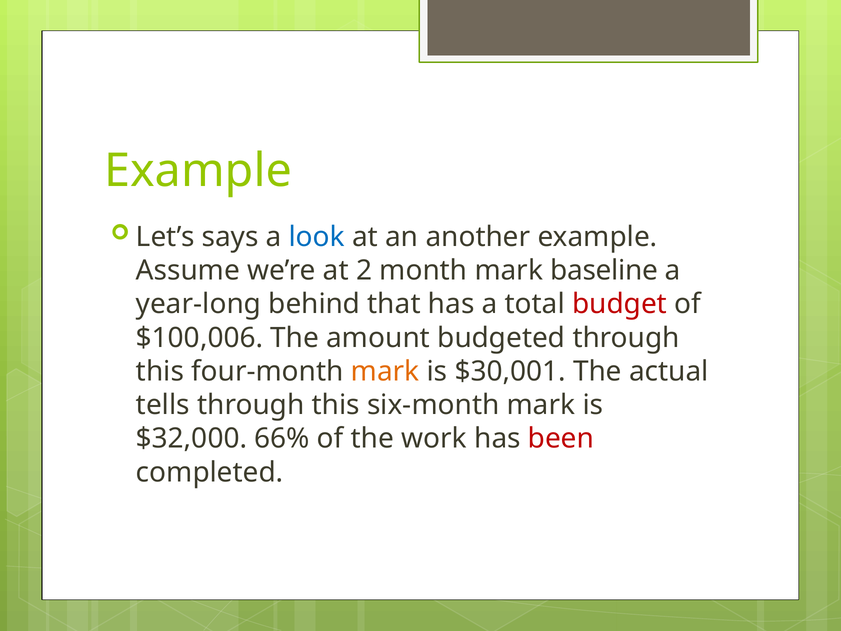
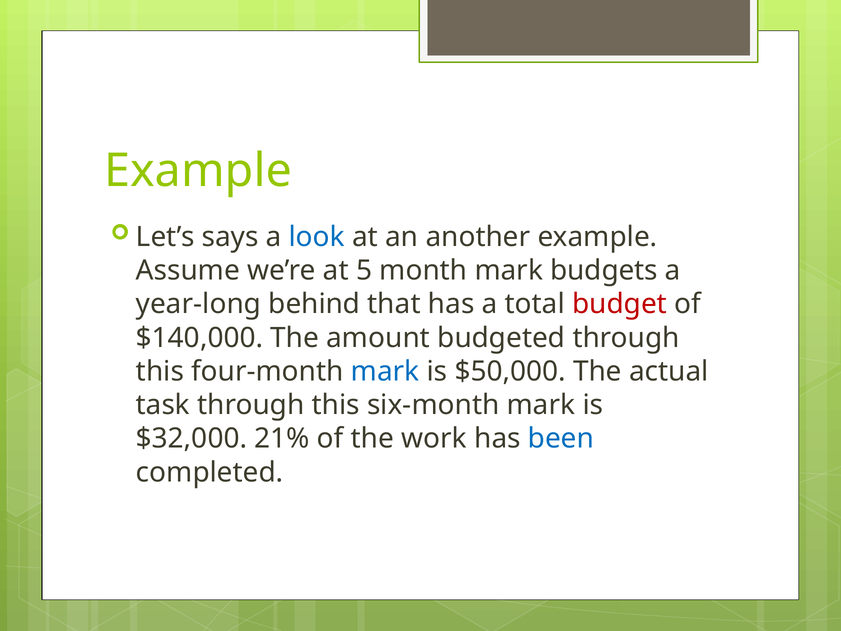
2: 2 -> 5
baseline: baseline -> budgets
$100,006: $100,006 -> $140,000
mark at (385, 371) colour: orange -> blue
$30,001: $30,001 -> $50,000
tells: tells -> task
66%: 66% -> 21%
been colour: red -> blue
